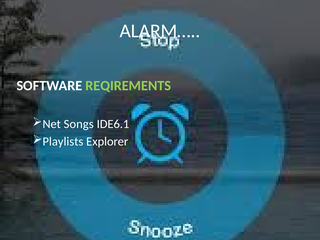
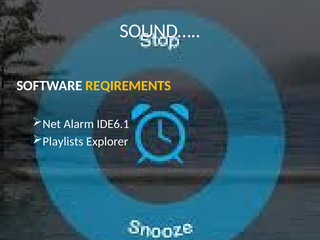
ALARM…: ALARM… -> SOUND…
REQIREMENTS colour: light green -> yellow
Songs: Songs -> Alarm
